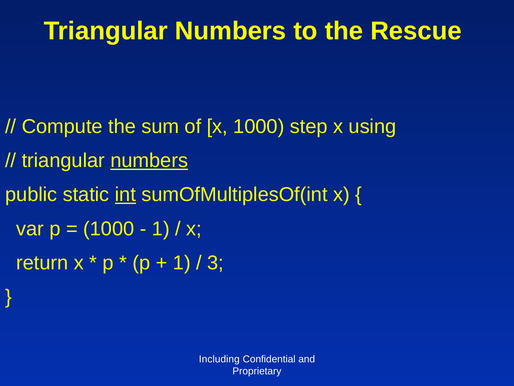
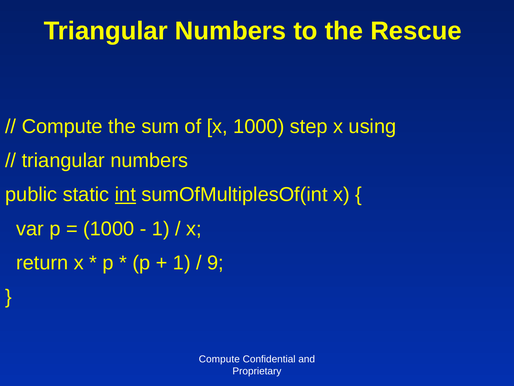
numbers at (149, 160) underline: present -> none
3: 3 -> 9
Including at (219, 359): Including -> Compute
